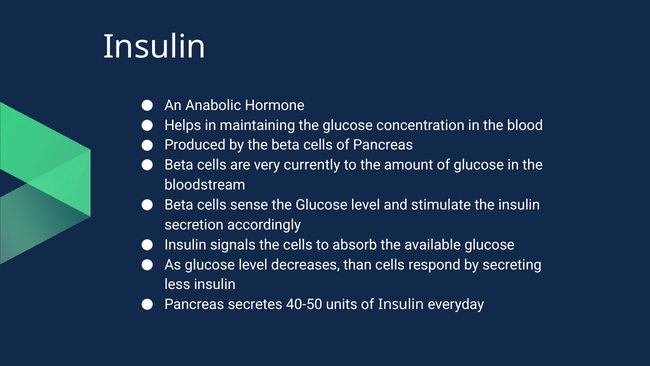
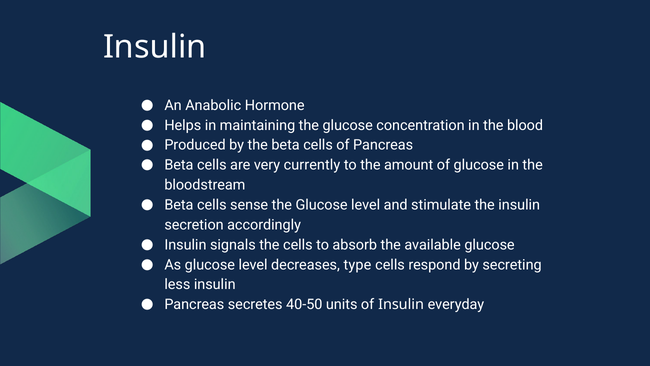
than: than -> type
